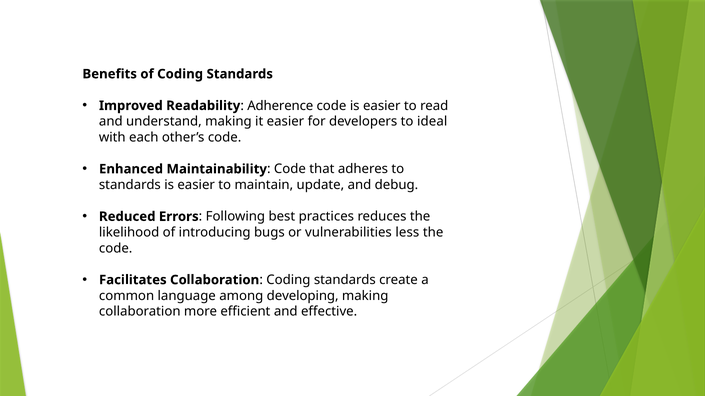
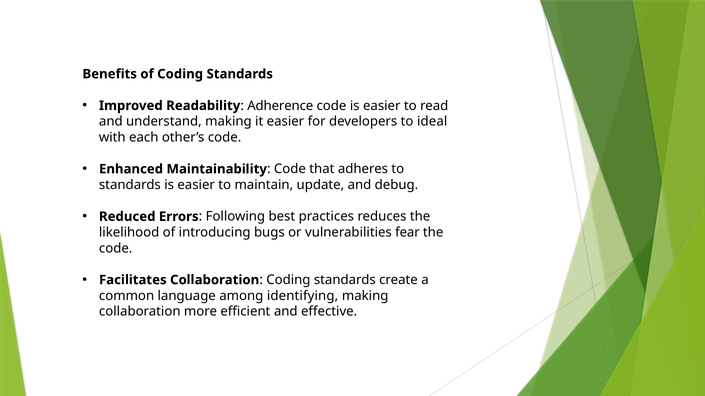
less: less -> fear
developing: developing -> identifying
